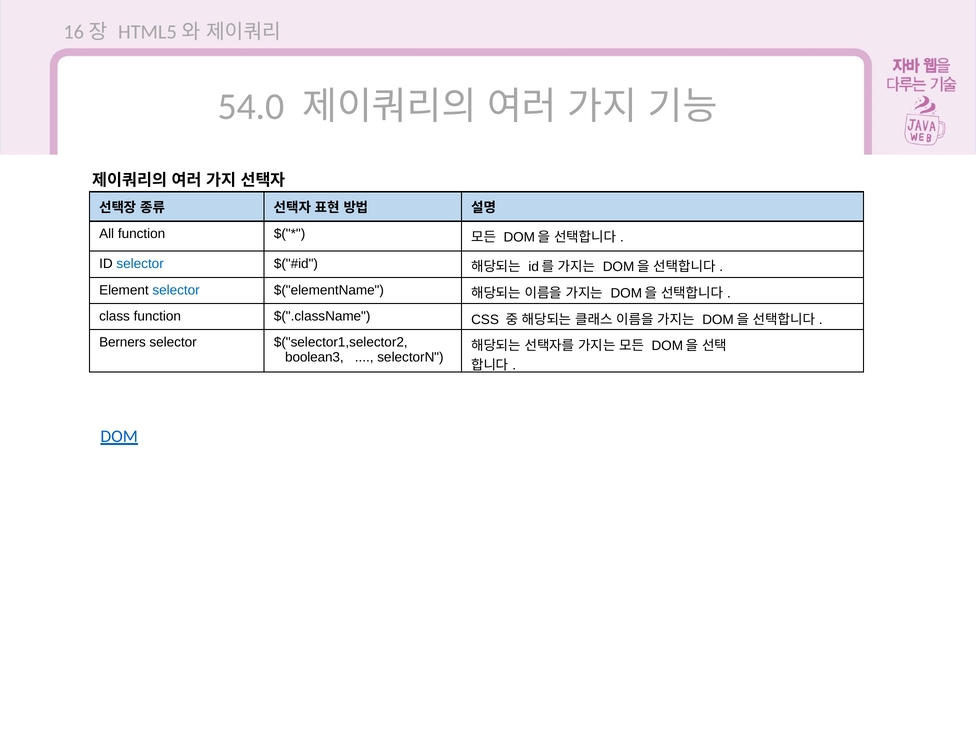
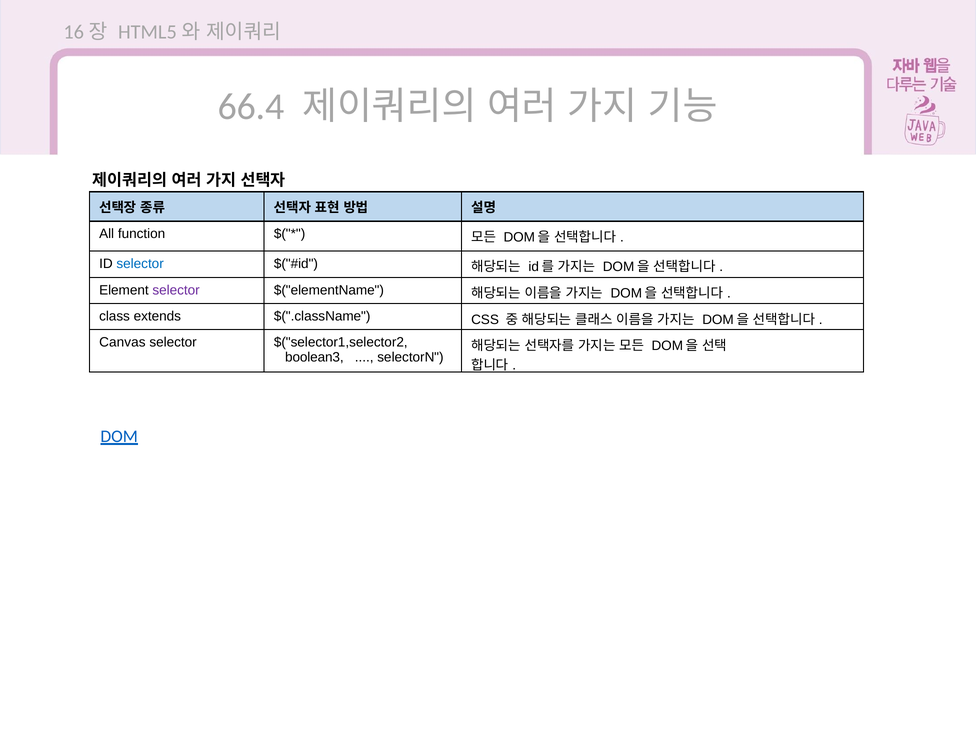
54.0: 54.0 -> 66.4
selector at (176, 290) colour: blue -> purple
class function: function -> extends
Berners: Berners -> Canvas
